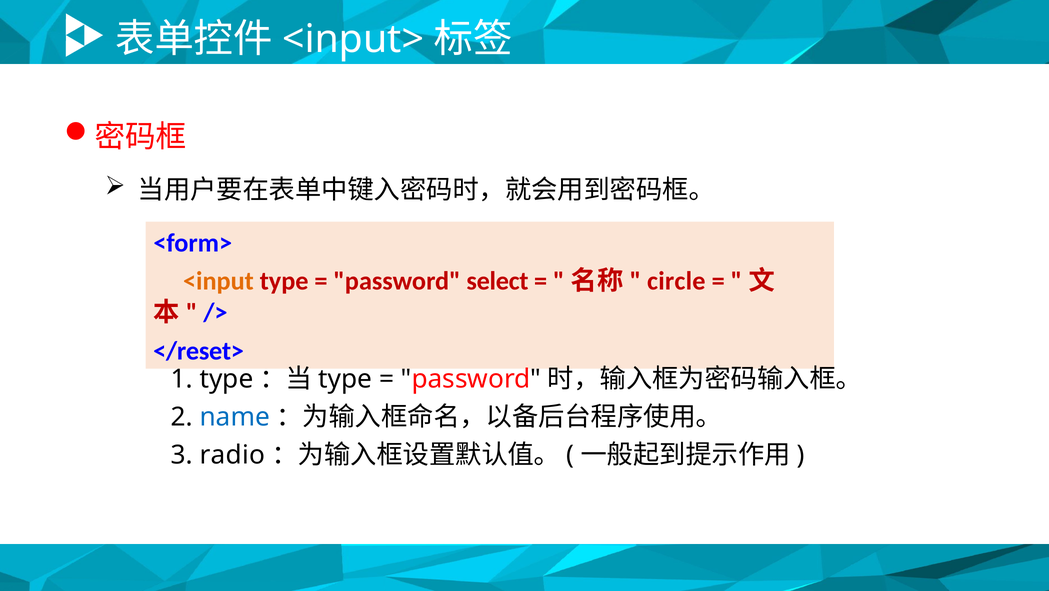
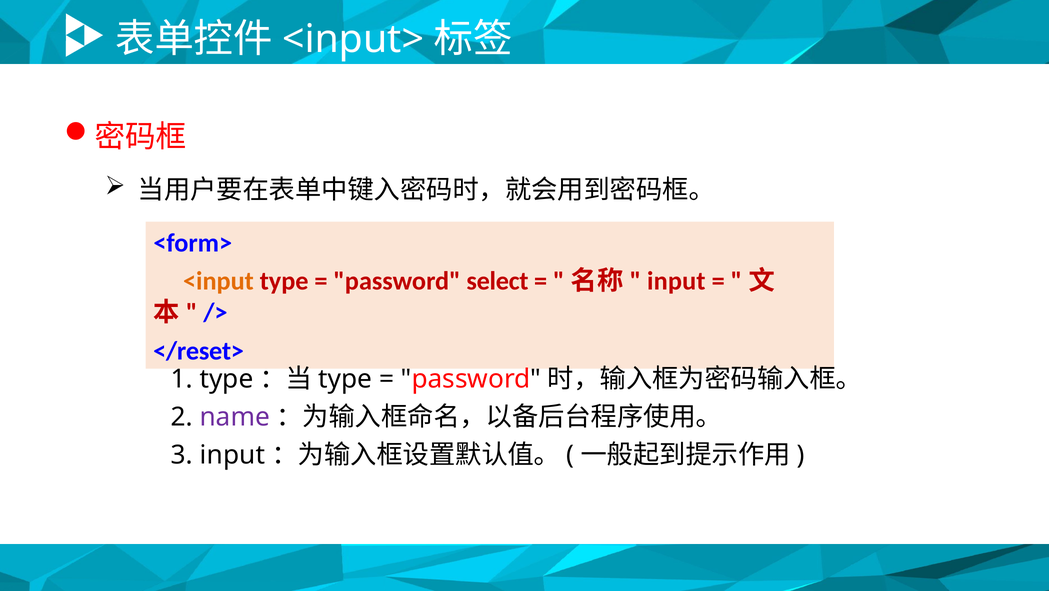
circle at (676, 281): circle -> input
name colour: blue -> purple
3 radio: radio -> input
